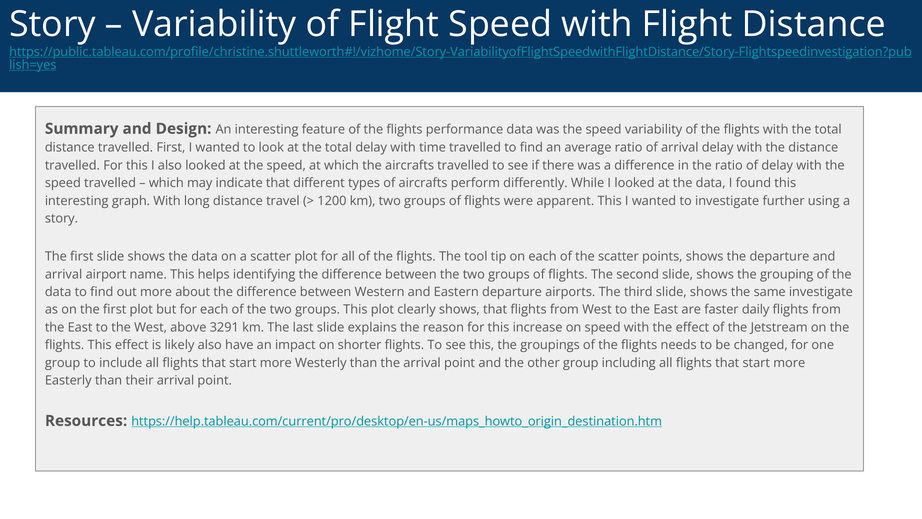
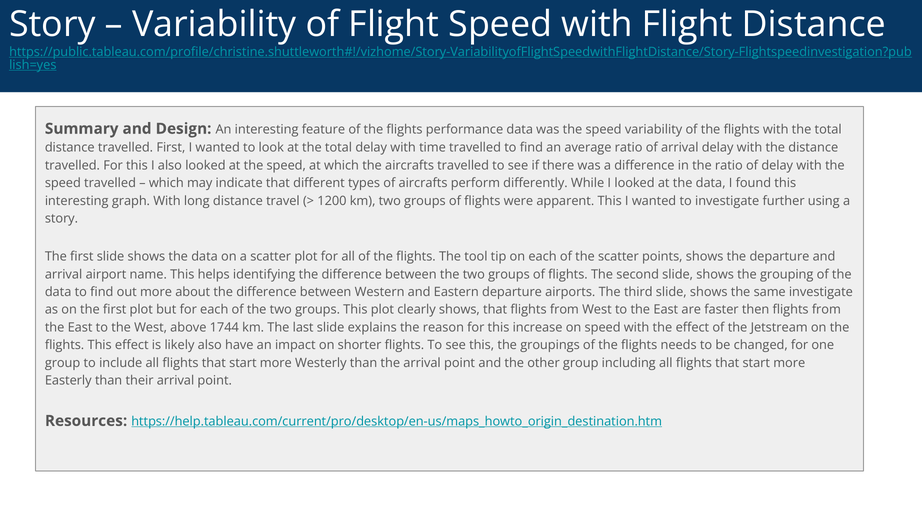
daily: daily -> then
3291: 3291 -> 1744
